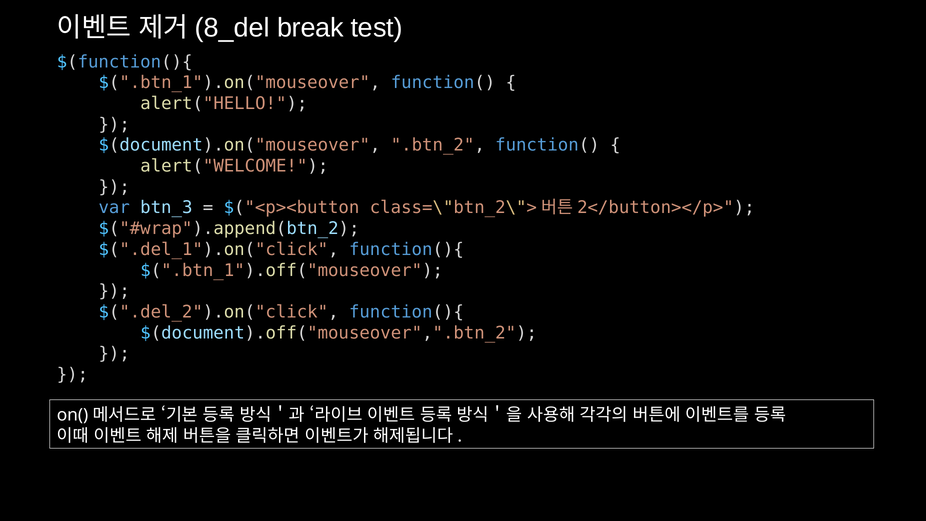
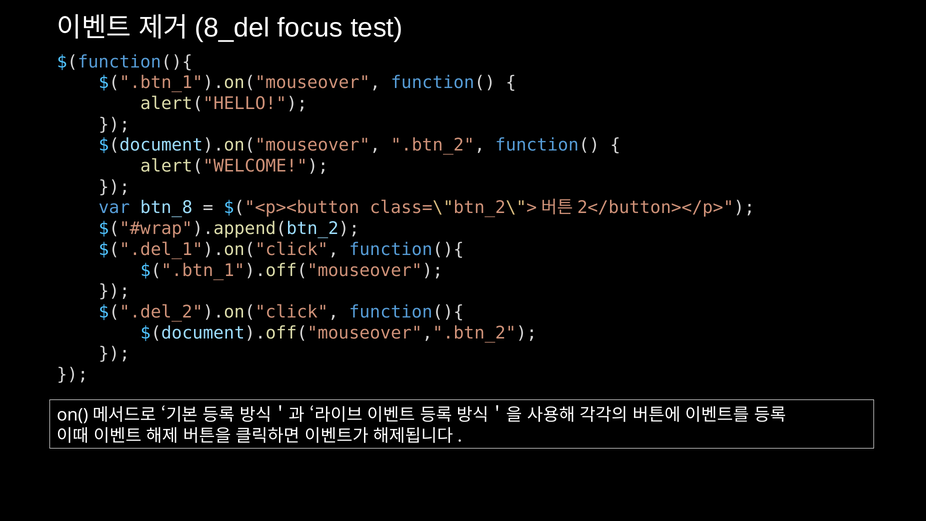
break: break -> focus
btn_3: btn_3 -> btn_8
